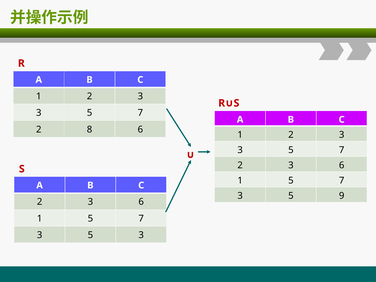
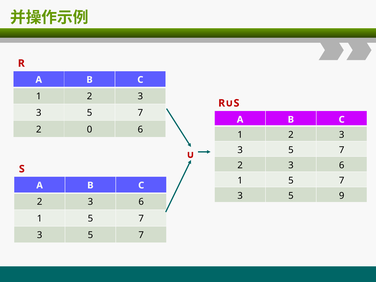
8: 8 -> 0
3 at (141, 235): 3 -> 7
